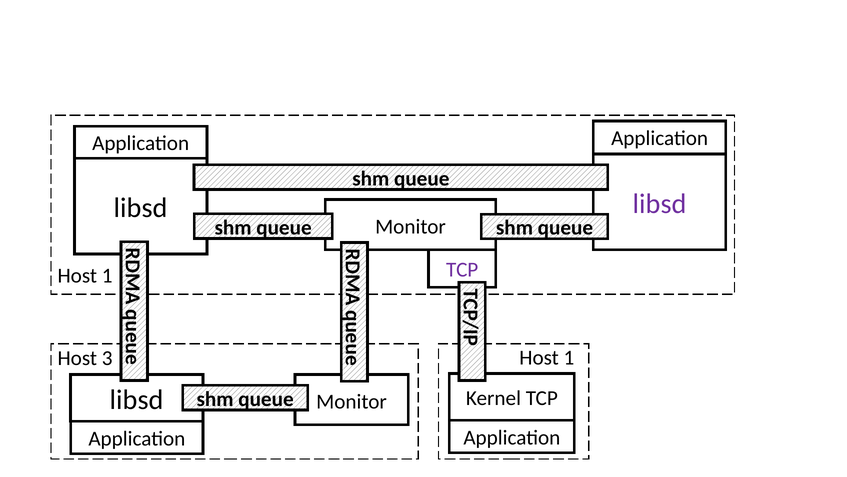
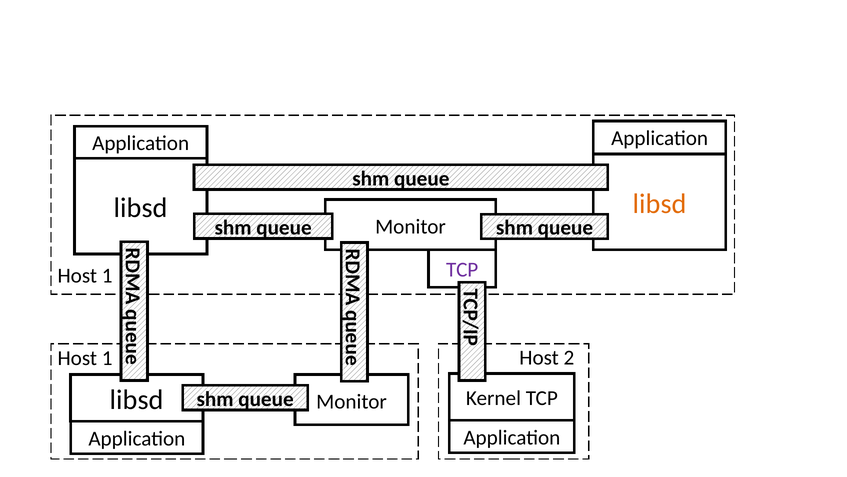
libsd at (660, 204) colour: purple -> orange
1 at (569, 357): 1 -> 2
3 at (107, 358): 3 -> 1
